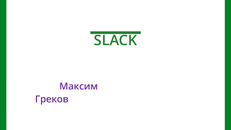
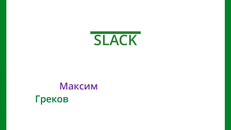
Греков colour: purple -> green
